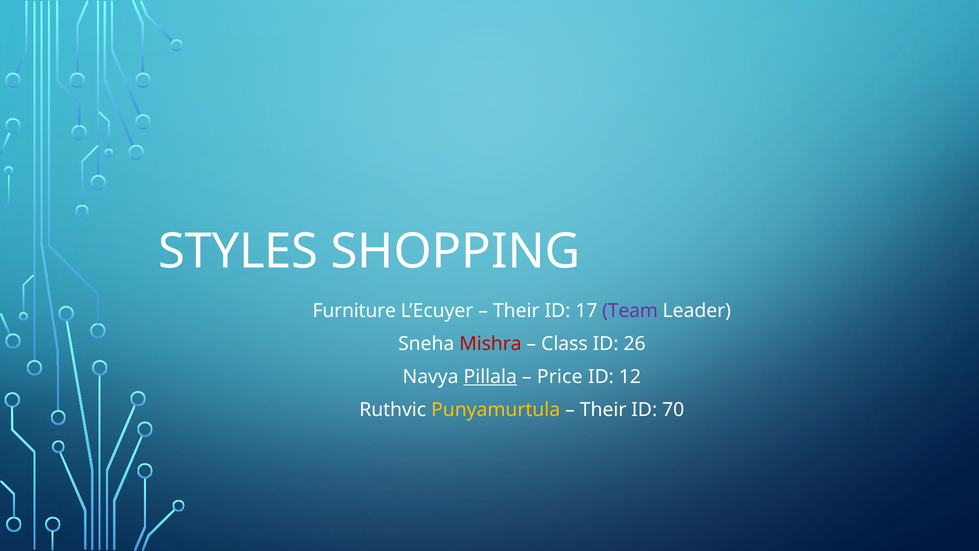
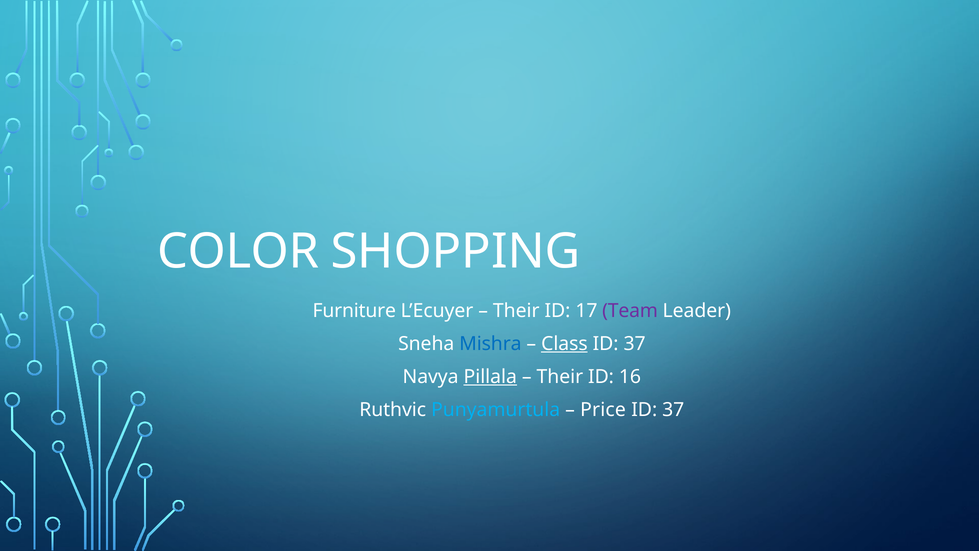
STYLES: STYLES -> COLOR
Mishra colour: red -> blue
Class underline: none -> present
26 at (635, 343): 26 -> 37
Price at (560, 376): Price -> Their
12: 12 -> 16
Punyamurtula colour: yellow -> light blue
Their at (603, 409): Their -> Price
70 at (673, 409): 70 -> 37
